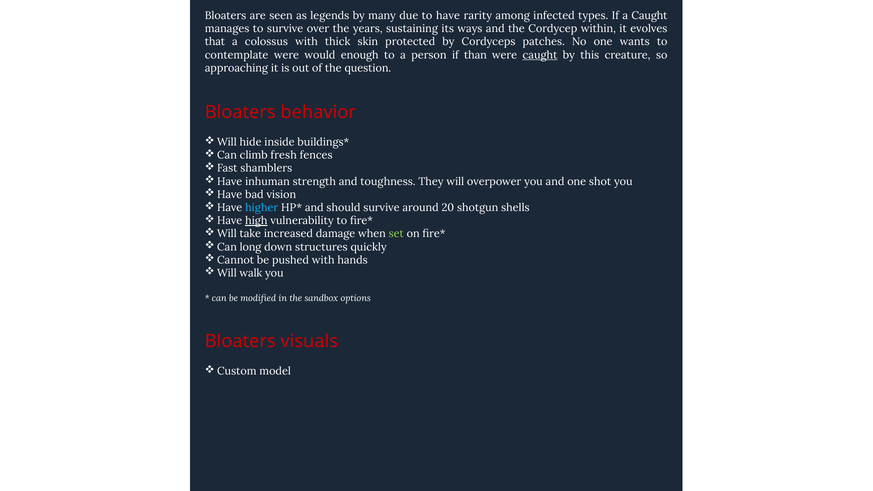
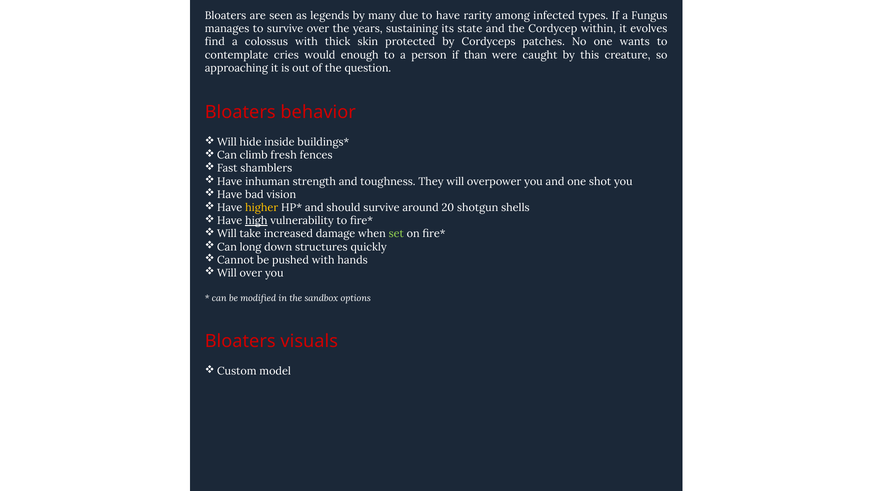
a Caught: Caught -> Fungus
ways: ways -> state
that: that -> find
contemplate were: were -> cries
caught at (540, 55) underline: present -> none
higher colour: light blue -> yellow
walk at (251, 273): walk -> over
